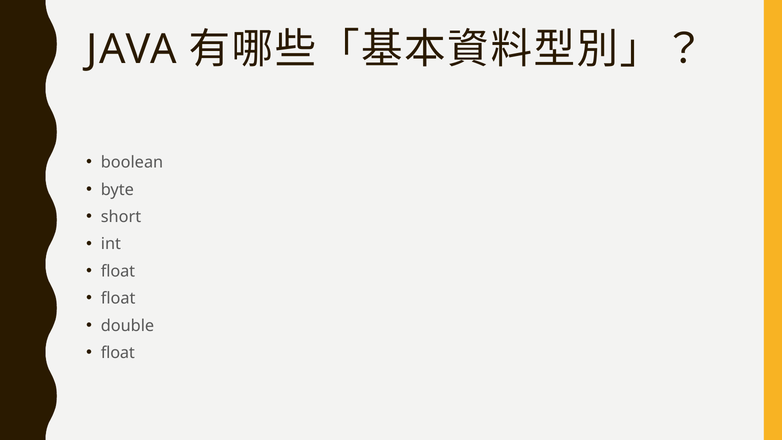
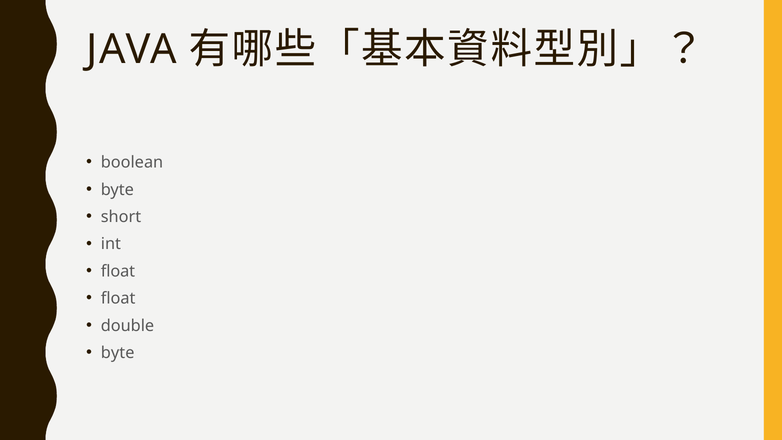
float at (118, 353): float -> byte
